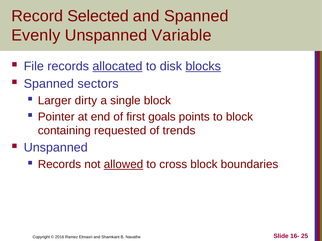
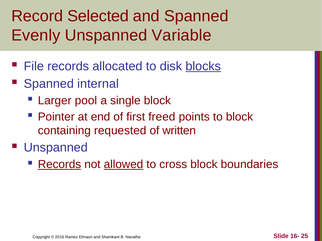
allocated underline: present -> none
sectors: sectors -> internal
dirty: dirty -> pool
goals: goals -> freed
trends: trends -> written
Records at (59, 165) underline: none -> present
